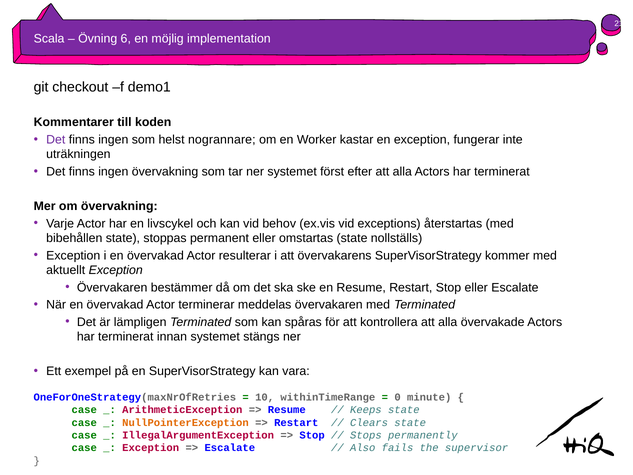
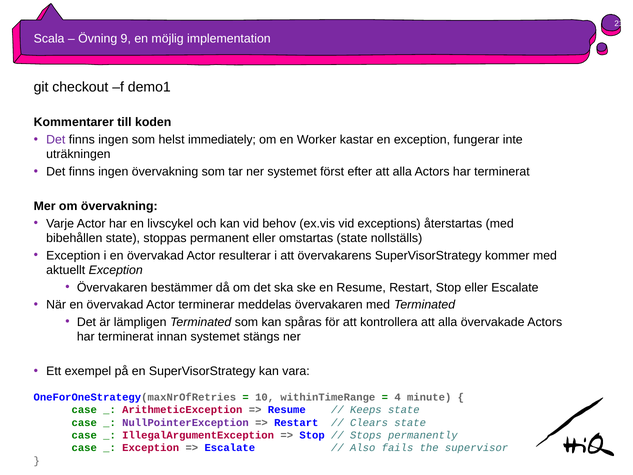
6: 6 -> 9
nogrannare: nogrannare -> immediately
0: 0 -> 4
NullPointerException colour: orange -> purple
